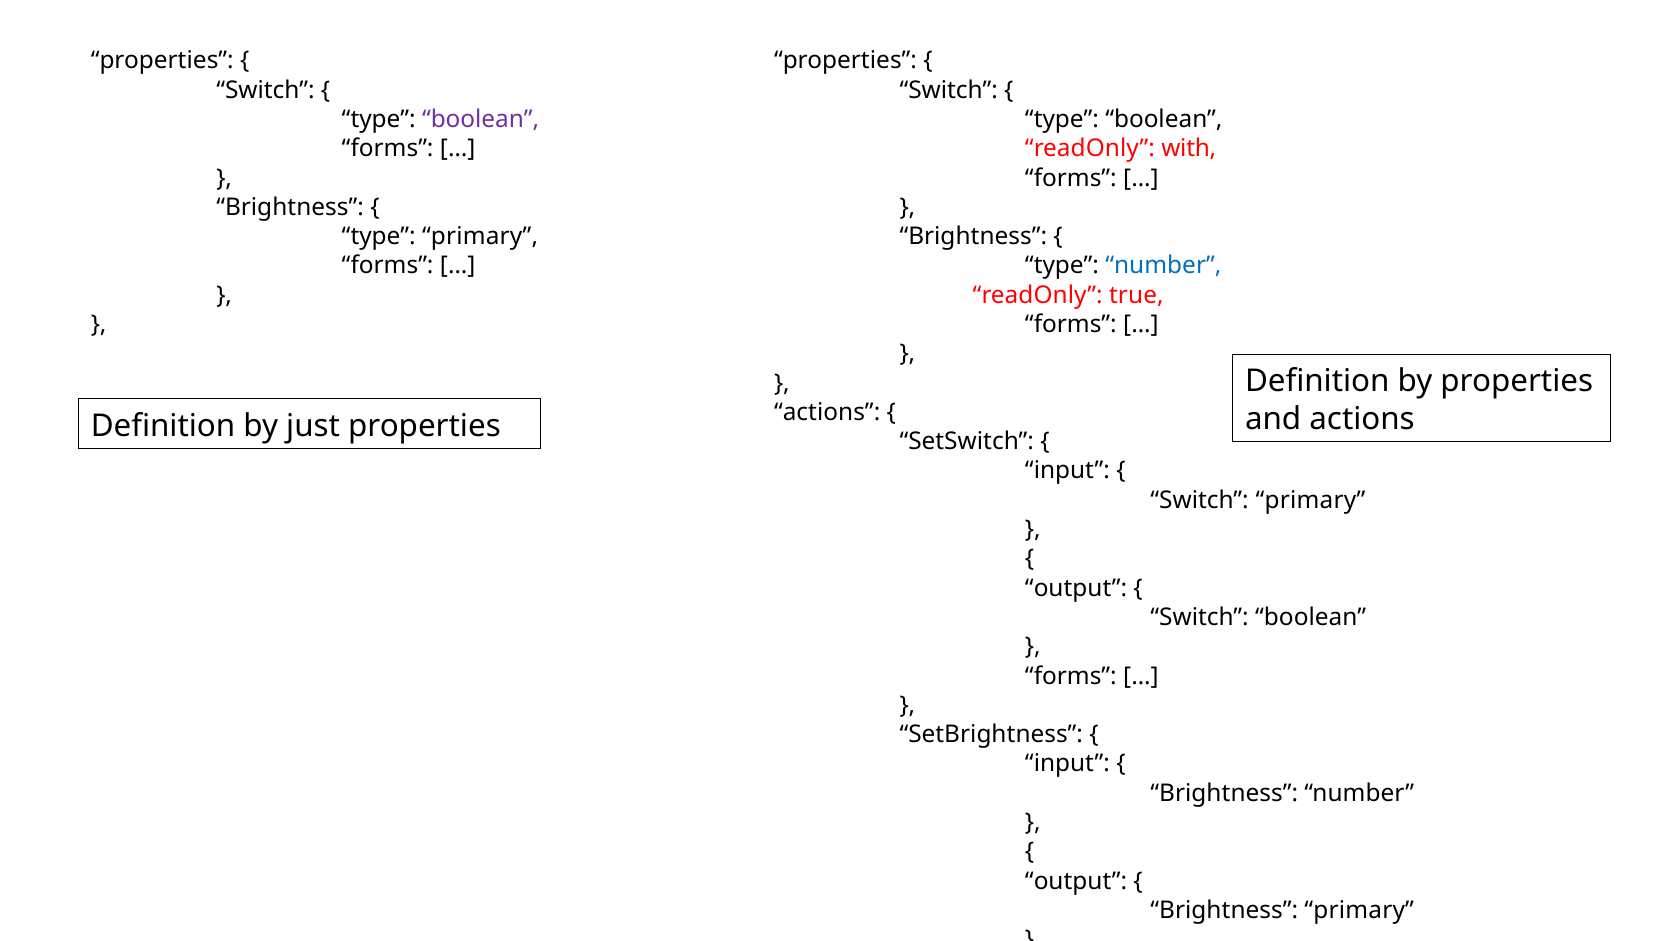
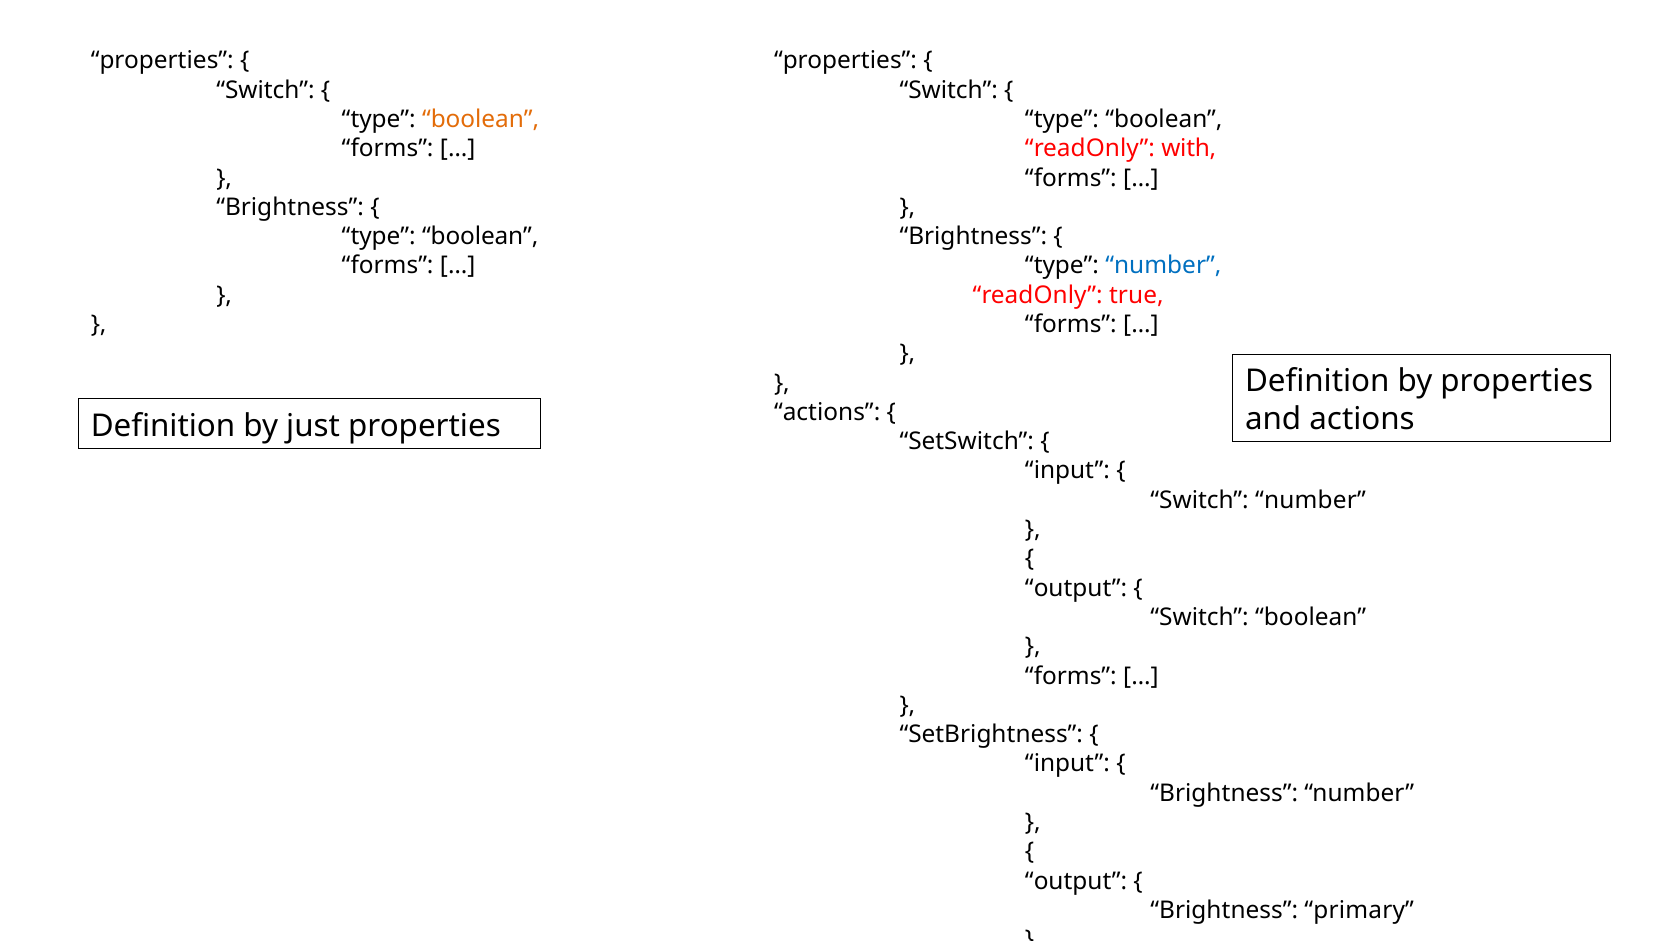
boolean at (481, 119) colour: purple -> orange
primary at (480, 237): primary -> boolean
Switch primary: primary -> number
